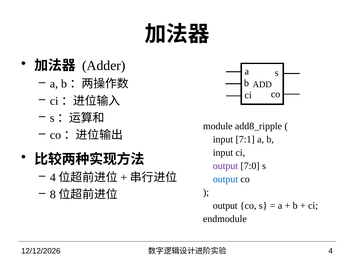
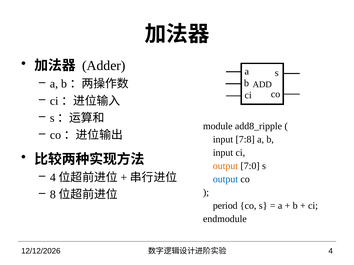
7:1: 7:1 -> 7:8
output at (225, 166) colour: purple -> orange
output at (225, 206): output -> period
